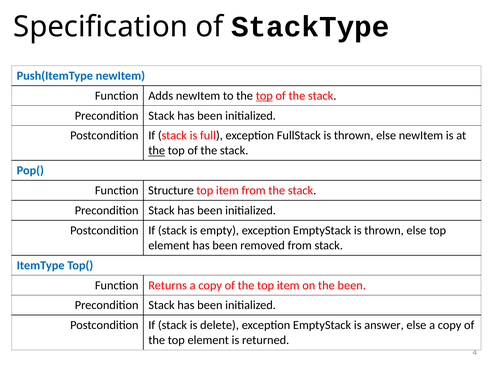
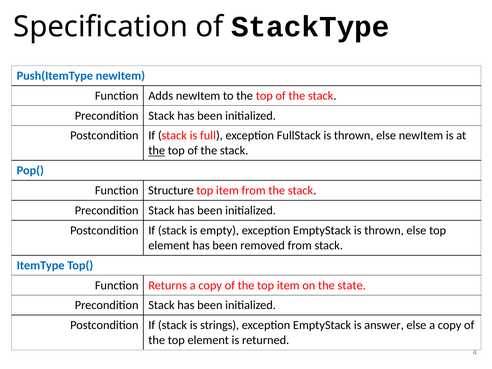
top at (264, 96) underline: present -> none
the been: been -> state
delete: delete -> strings
